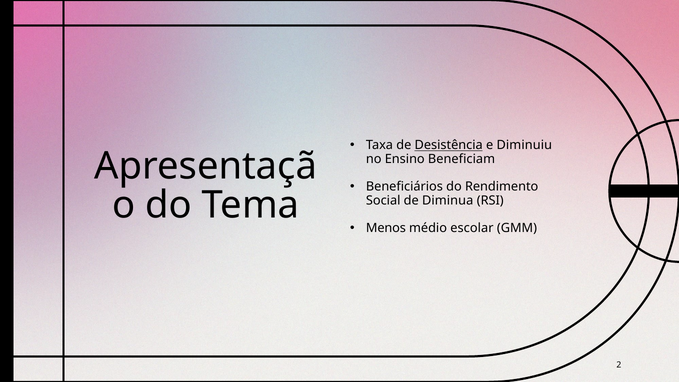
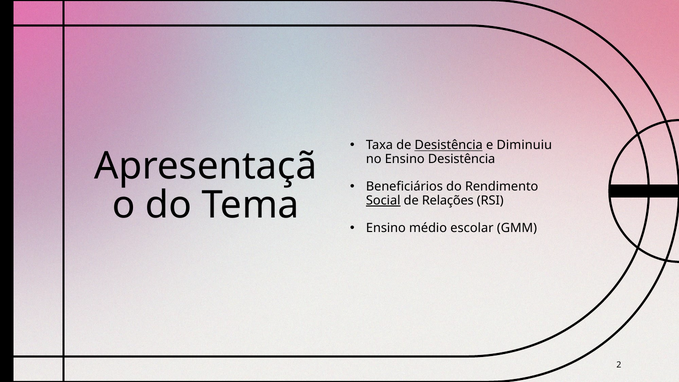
Ensino Beneficiam: Beneficiam -> Desistência
Social underline: none -> present
Diminua: Diminua -> Relações
Menos at (386, 228): Menos -> Ensino
